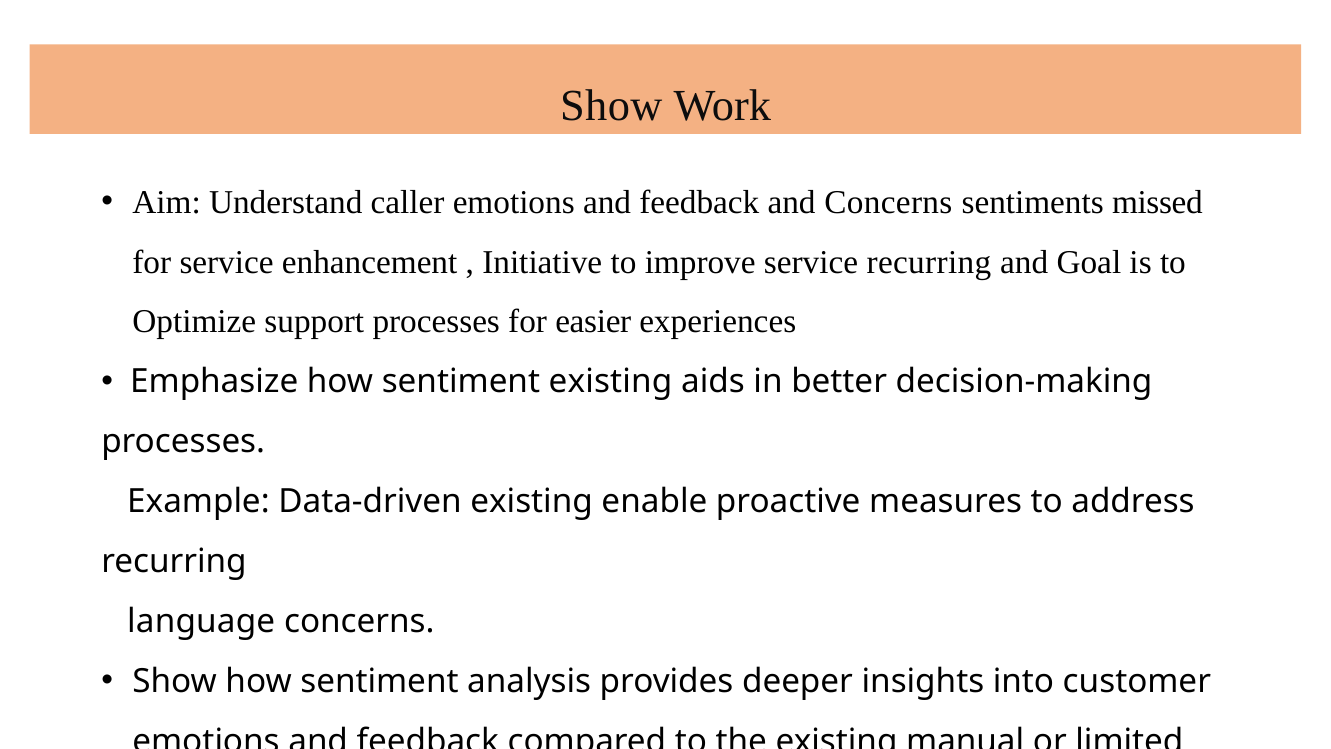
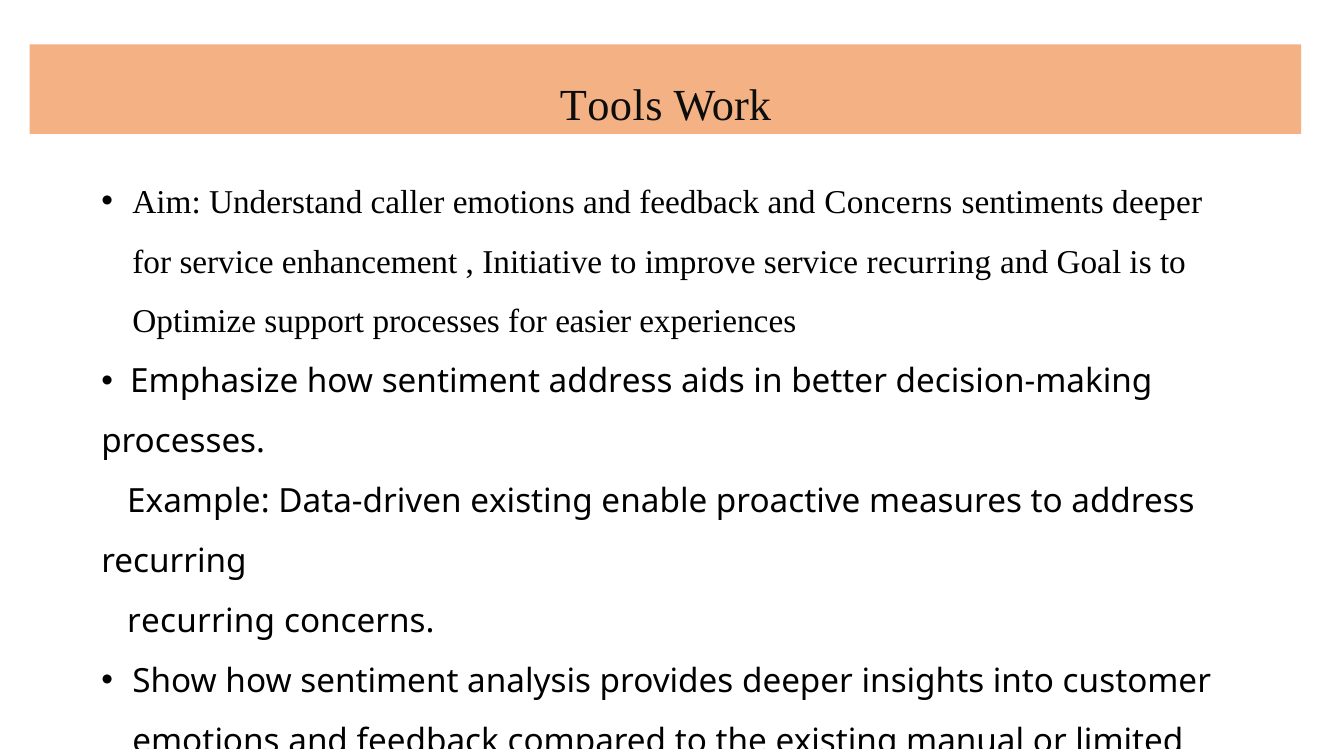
Show at (611, 106): Show -> Tools
sentiments missed: missed -> deeper
sentiment existing: existing -> address
language at (201, 621): language -> recurring
